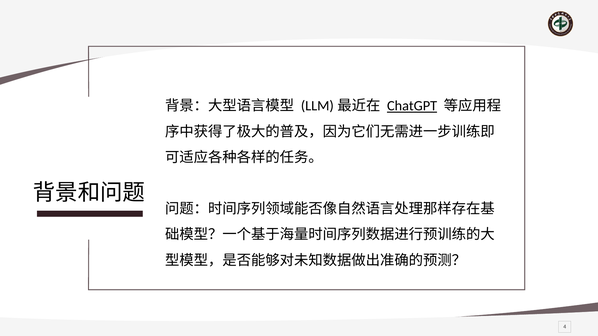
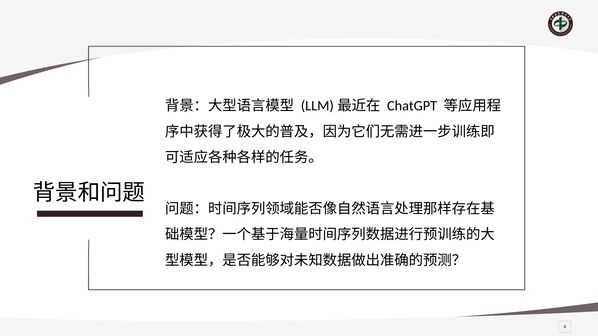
ChatGPT underline: present -> none
